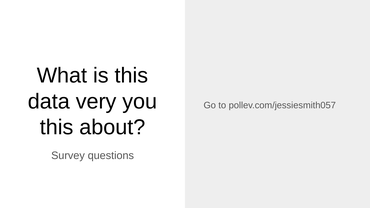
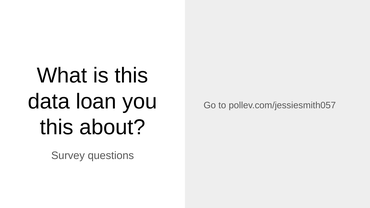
very: very -> loan
